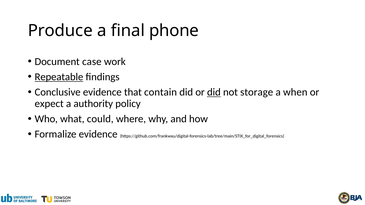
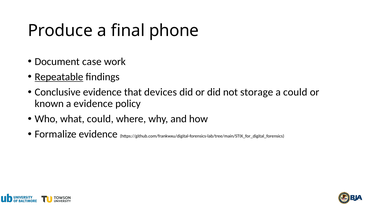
contain: contain -> devices
did at (214, 92) underline: present -> none
a when: when -> could
expect: expect -> known
a authority: authority -> evidence
